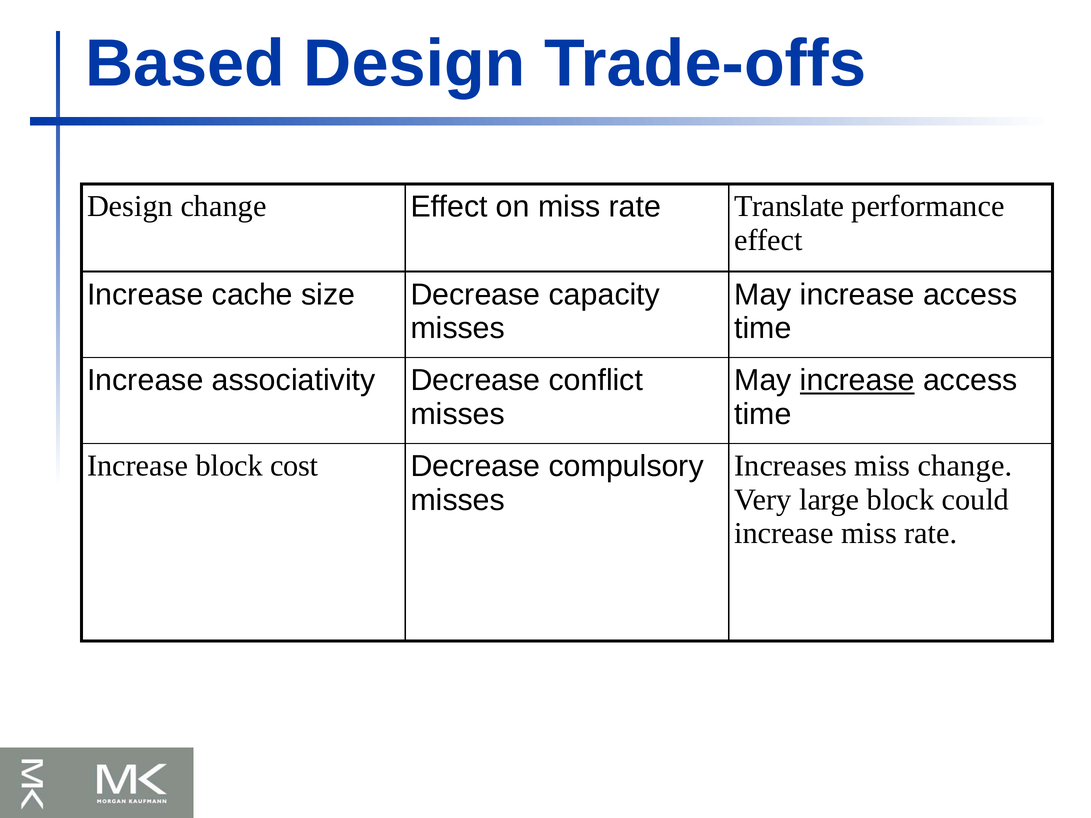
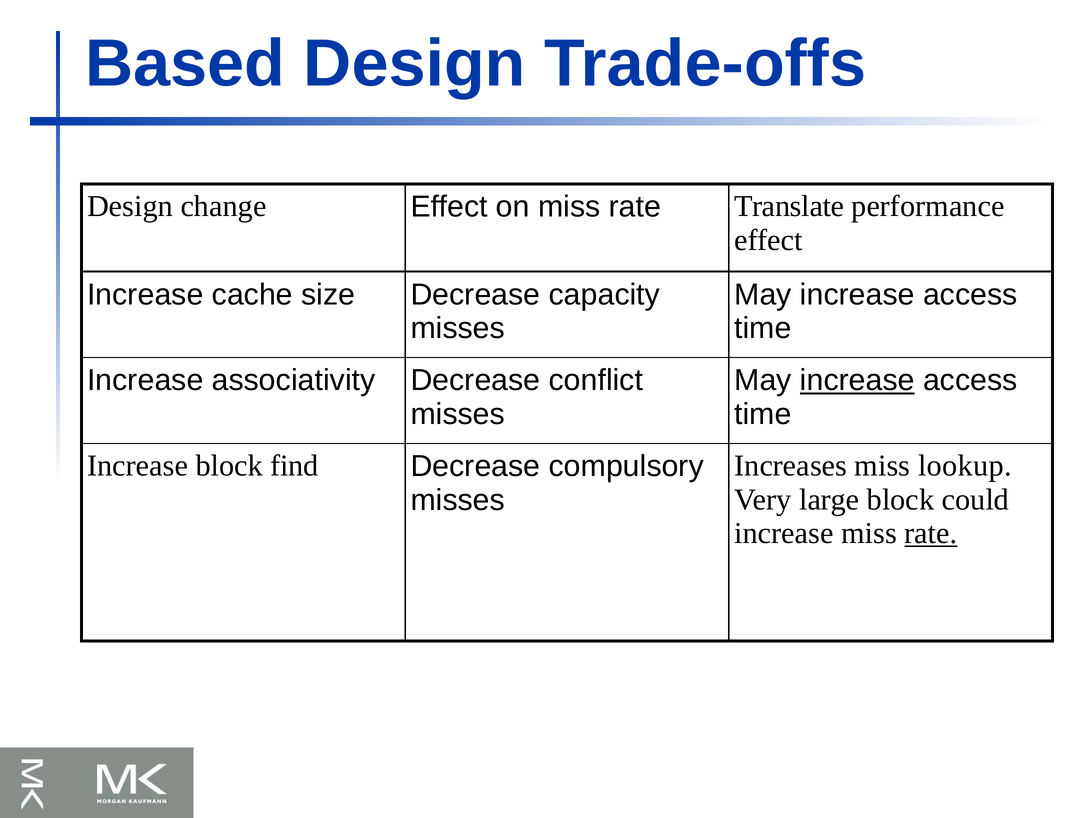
cost: cost -> find
miss change: change -> lookup
rate at (931, 533) underline: none -> present
